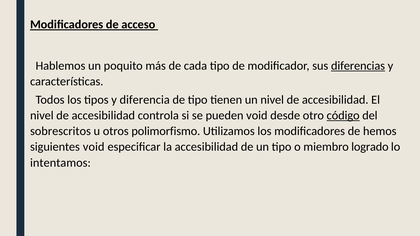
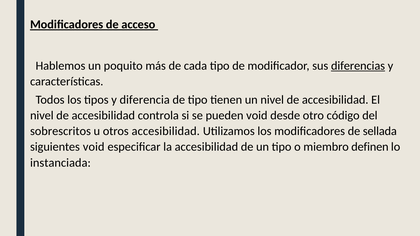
código underline: present -> none
otros polimorfismo: polimorfismo -> accesibilidad
hemos: hemos -> sellada
logrado: logrado -> definen
intentamos: intentamos -> instanciada
